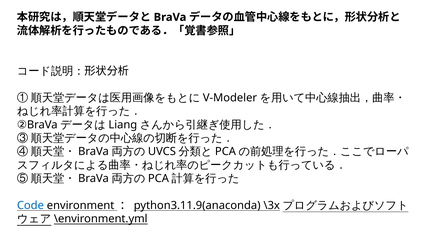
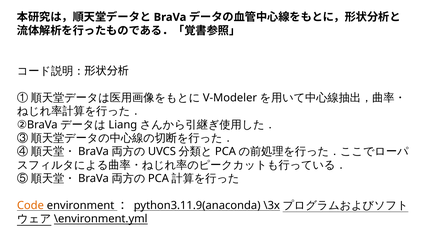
Code colour: blue -> orange
